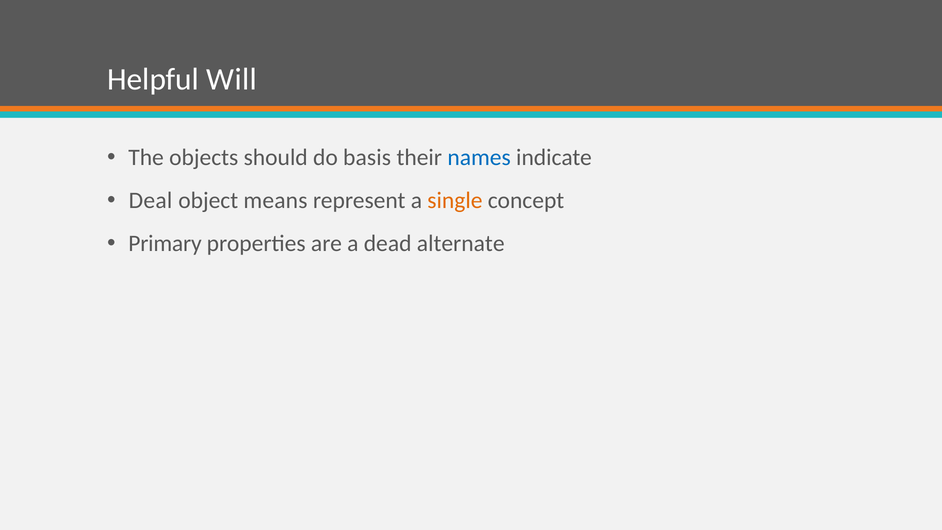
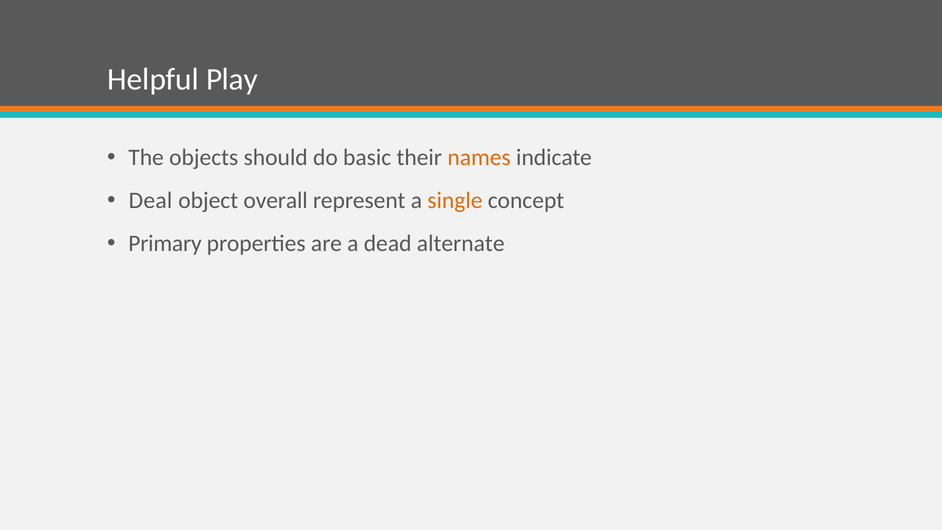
Will: Will -> Play
basis: basis -> basic
names colour: blue -> orange
means: means -> overall
